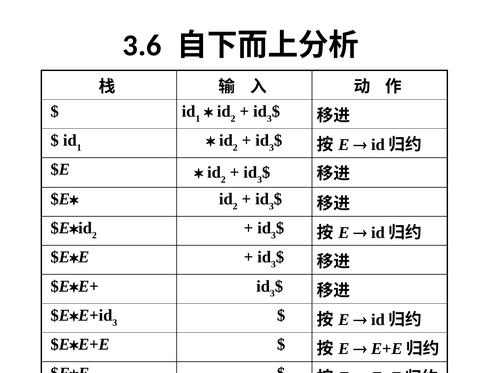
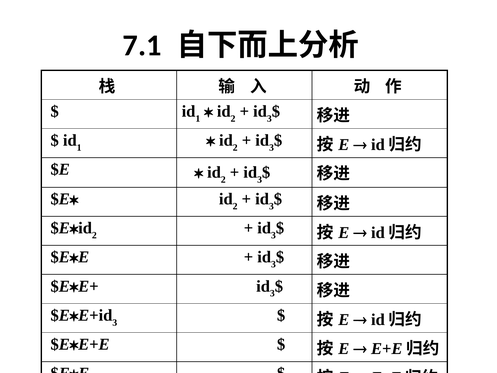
3.6: 3.6 -> 7.1
